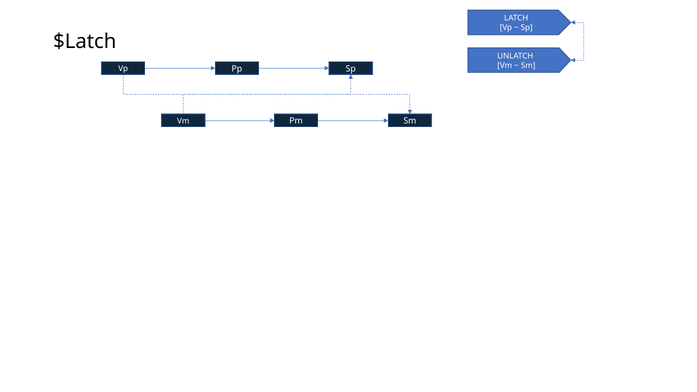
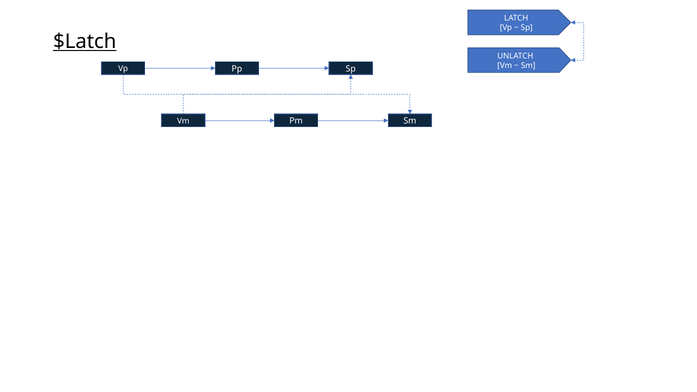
$Latch underline: none -> present
